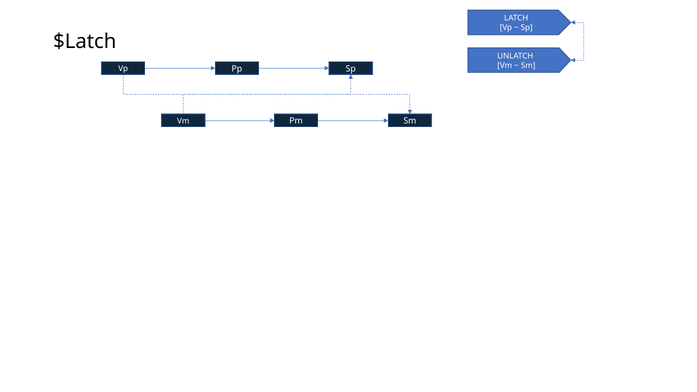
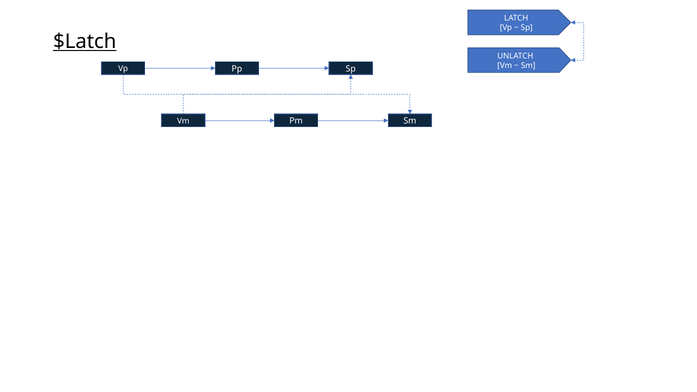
$Latch underline: none -> present
